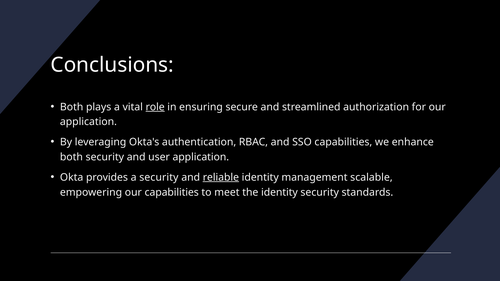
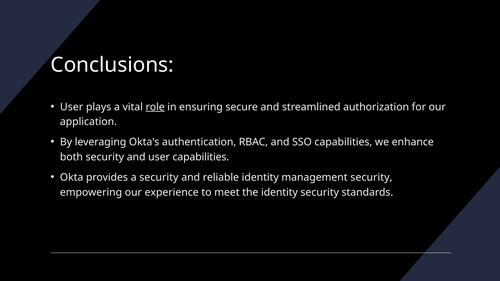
Both at (72, 107): Both -> User
user application: application -> capabilities
reliable underline: present -> none
management scalable: scalable -> security
our capabilities: capabilities -> experience
